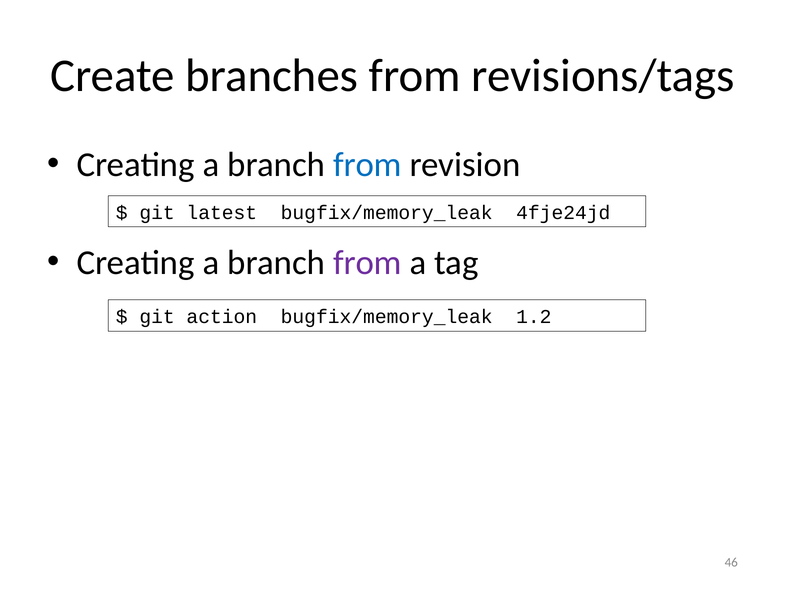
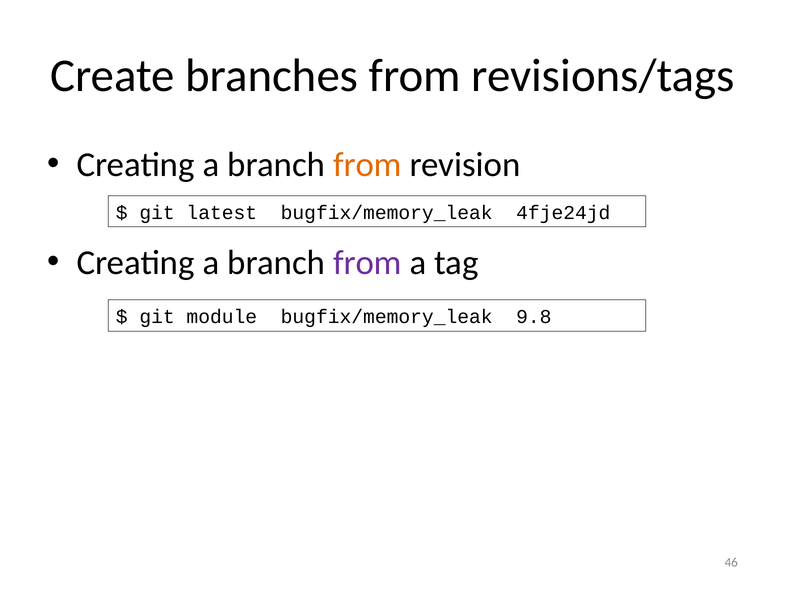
from at (367, 165) colour: blue -> orange
action: action -> module
1.2: 1.2 -> 9.8
